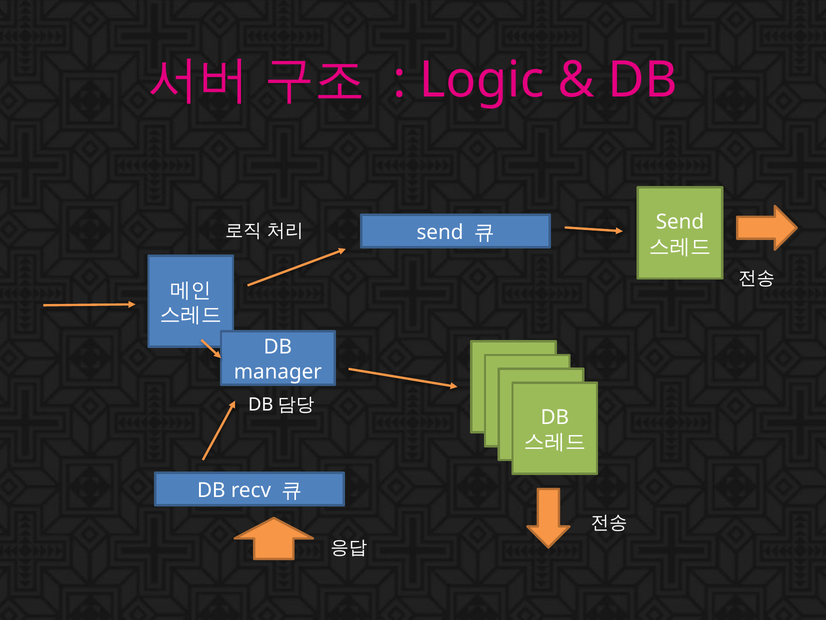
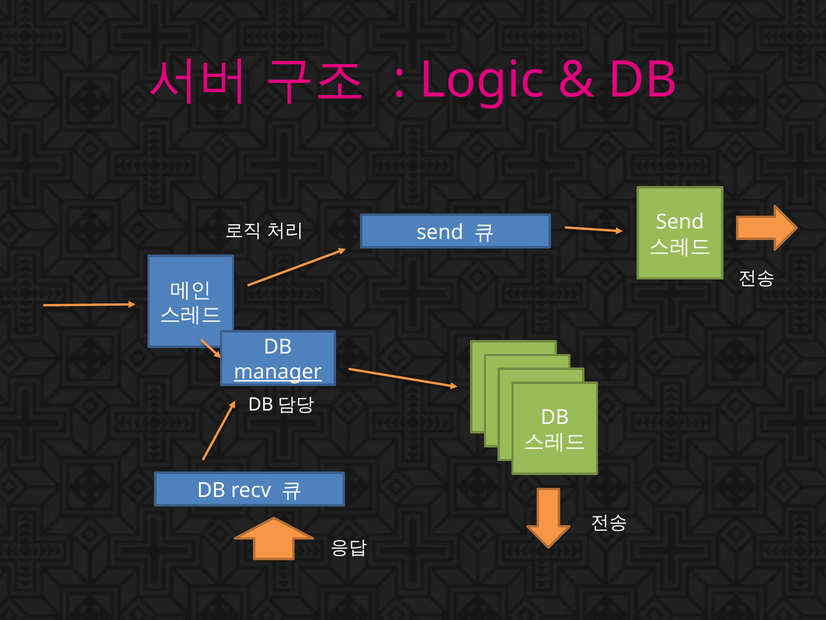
manager underline: none -> present
